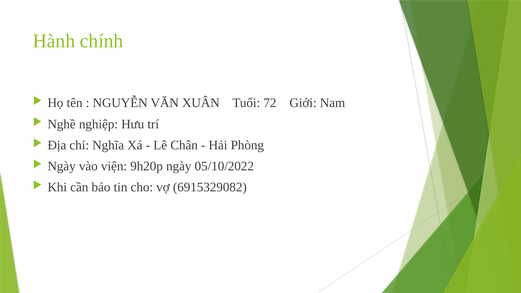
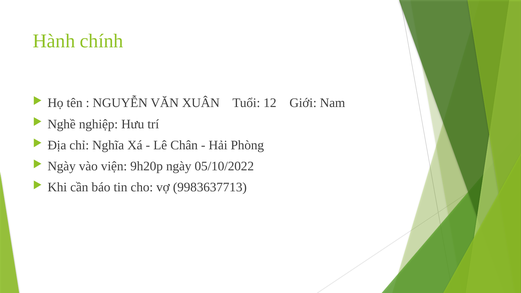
72: 72 -> 12
6915329082: 6915329082 -> 9983637713
